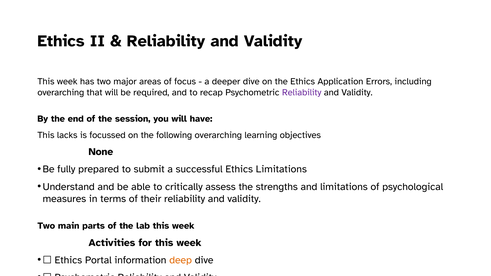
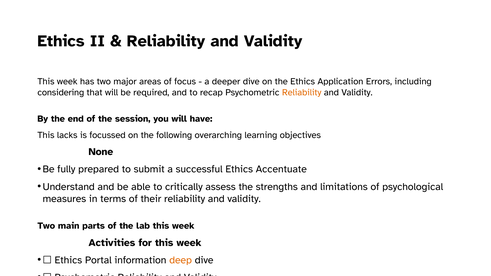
overarching at (61, 93): overarching -> considering
Reliability at (302, 93) colour: purple -> orange
Ethics Limitations: Limitations -> Accentuate
